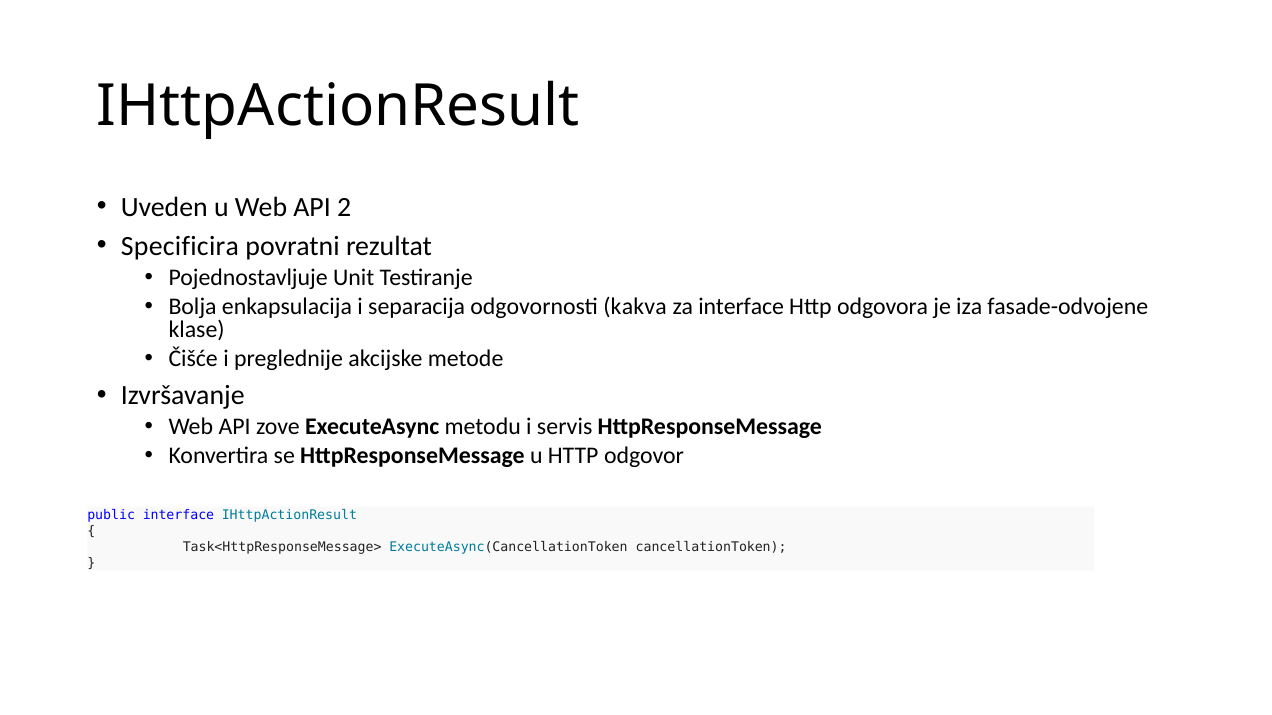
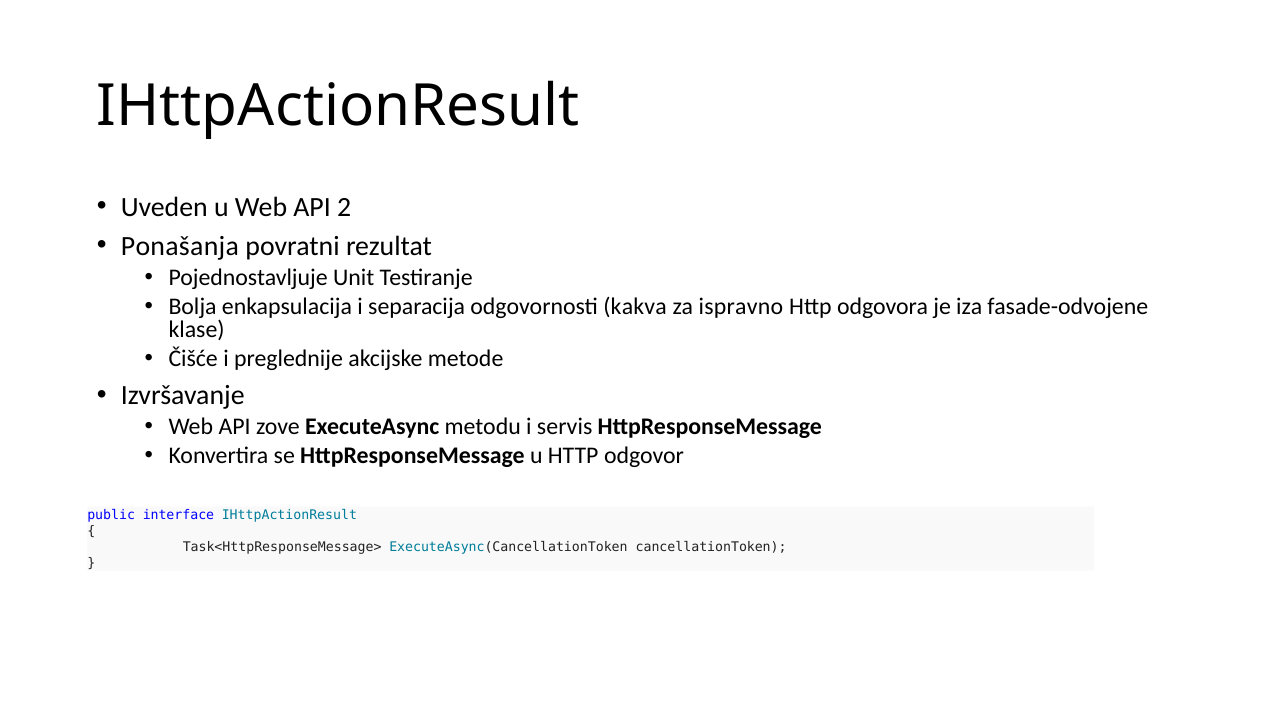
Specificira: Specificira -> Ponašanja
za interface: interface -> ispravno
